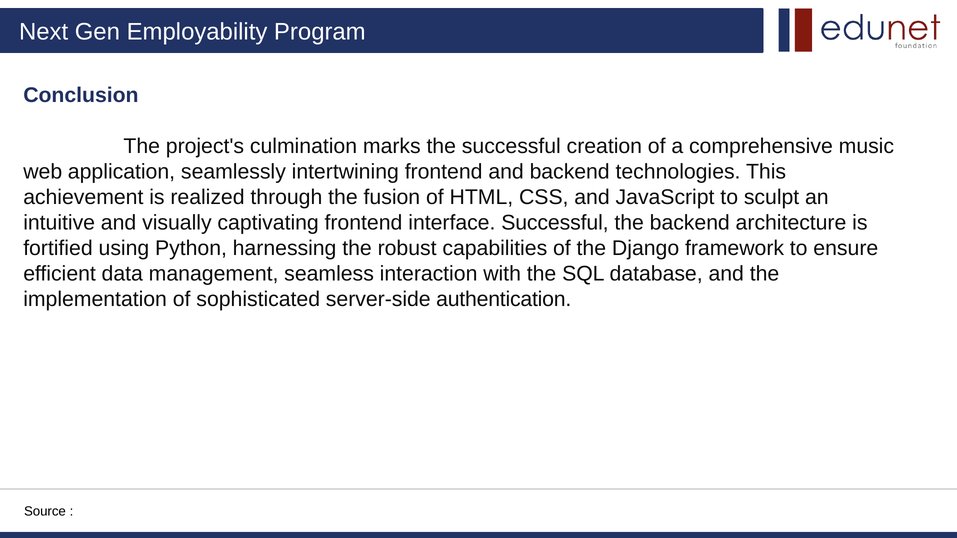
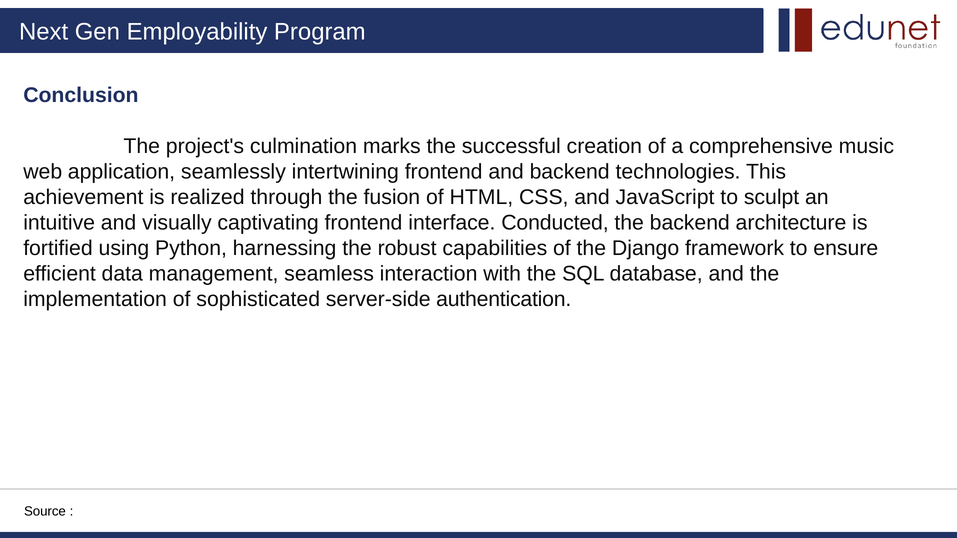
interface Successful: Successful -> Conducted
